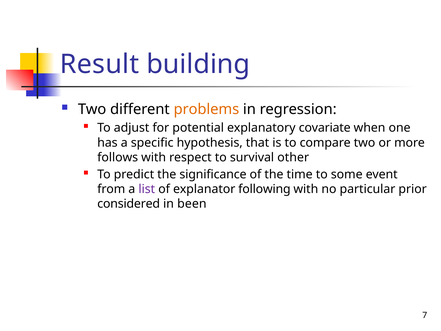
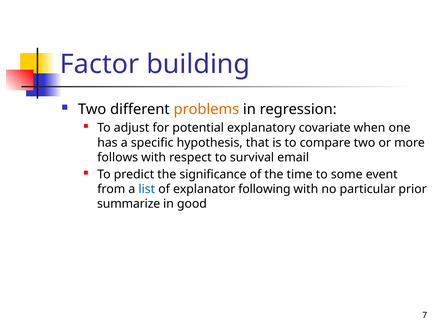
Result: Result -> Factor
other: other -> email
list colour: purple -> blue
considered: considered -> summarize
been: been -> good
